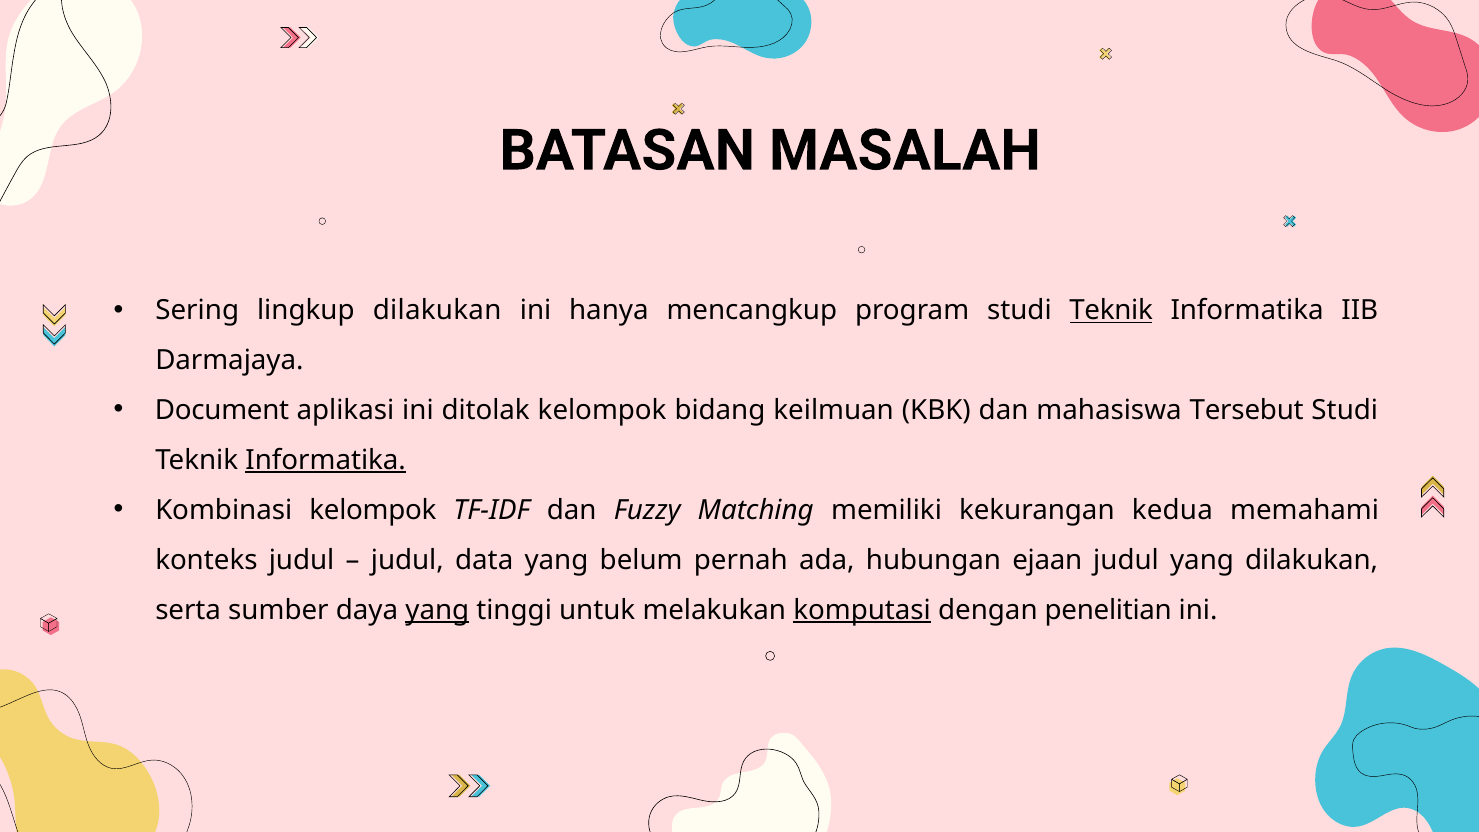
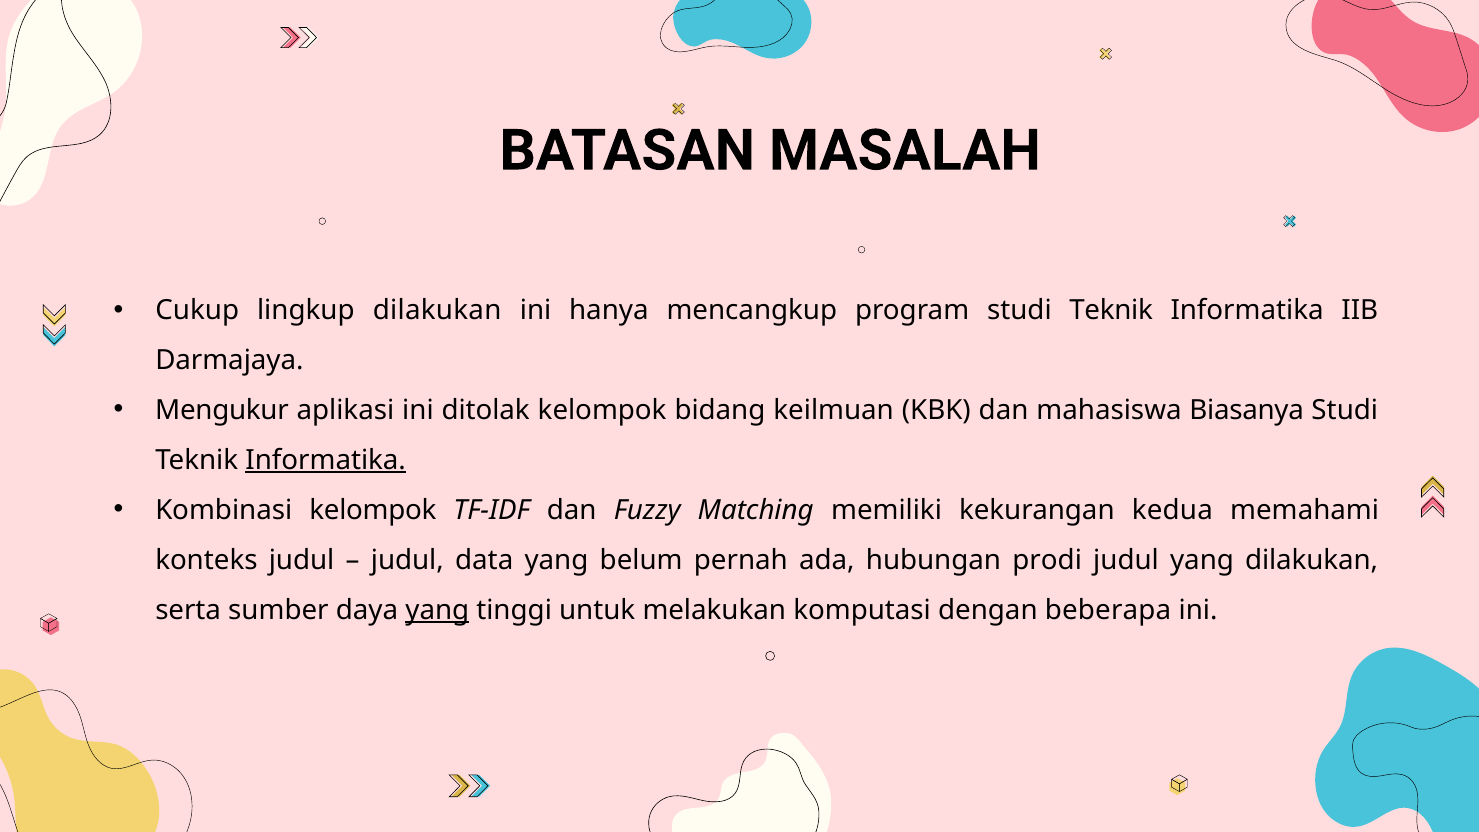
Sering: Sering -> Cukup
Teknik at (1111, 310) underline: present -> none
Document: Document -> Mengukur
Tersebut: Tersebut -> Biasanya
ejaan: ejaan -> prodi
komputasi underline: present -> none
penelitian: penelitian -> beberapa
